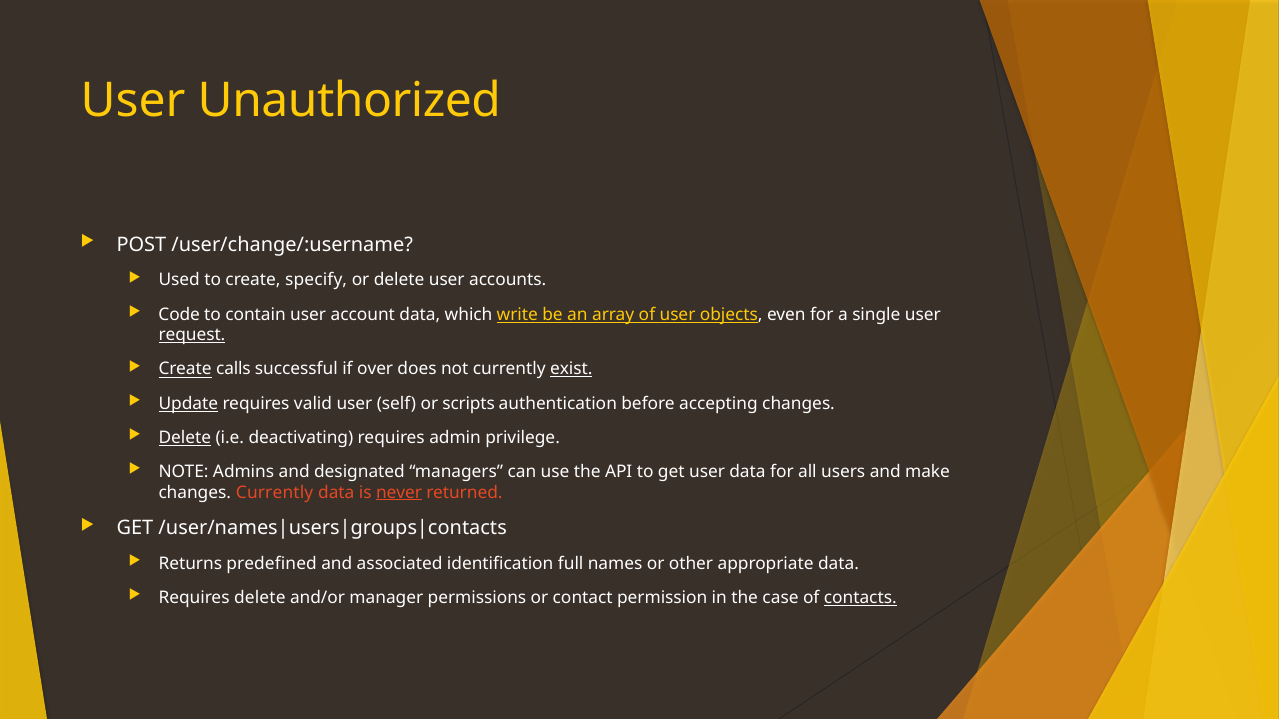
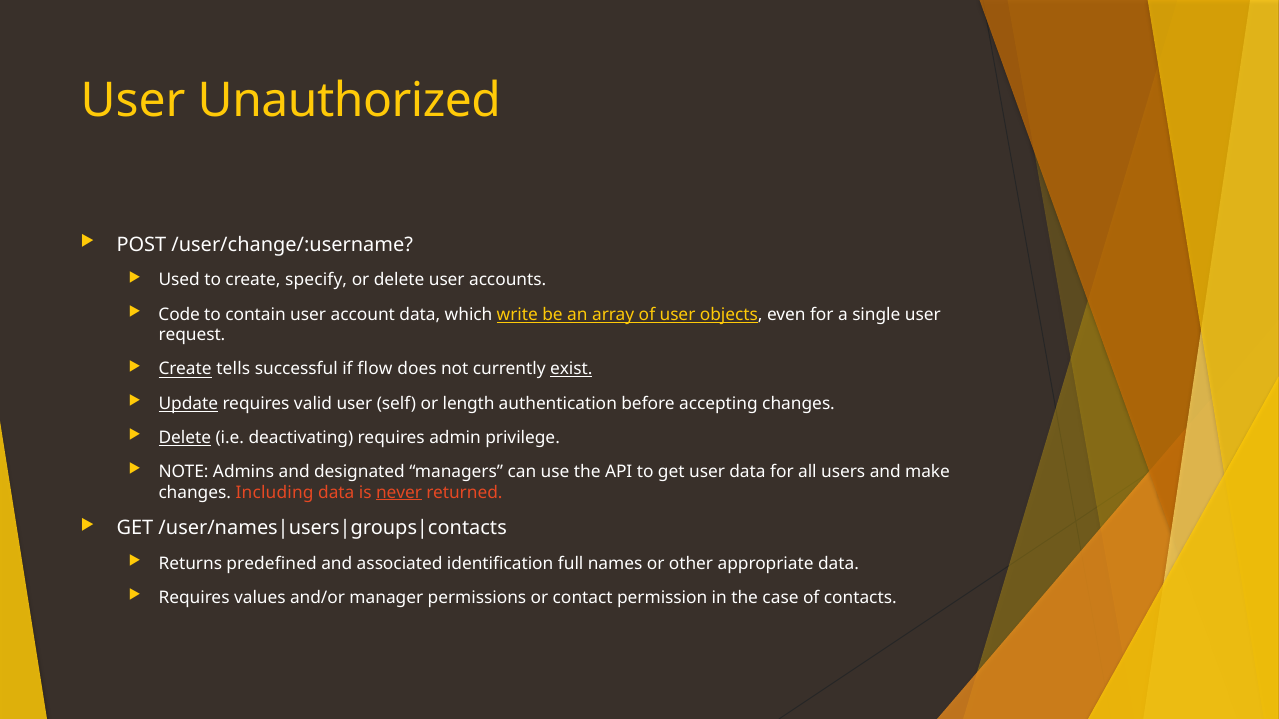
request underline: present -> none
calls: calls -> tells
over: over -> flow
scripts: scripts -> length
changes Currently: Currently -> Including
Requires delete: delete -> values
contacts underline: present -> none
